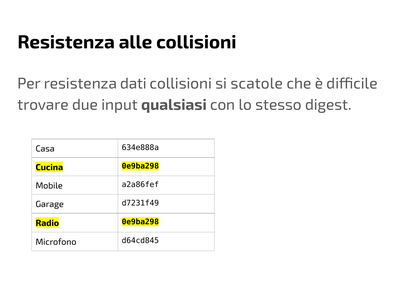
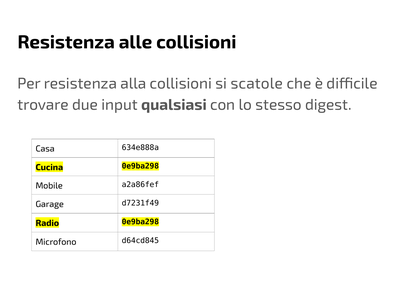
dati: dati -> alla
